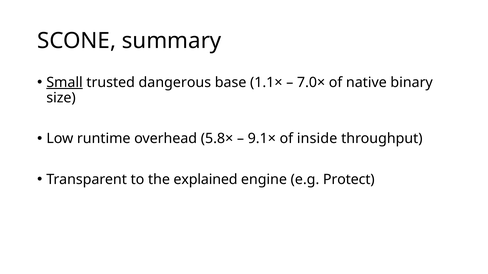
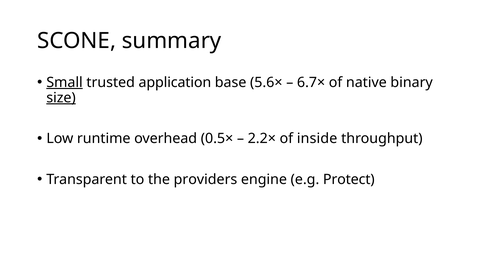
dangerous: dangerous -> application
1.1×: 1.1× -> 5.6×
7.0×: 7.0× -> 6.7×
size underline: none -> present
5.8×: 5.8× -> 0.5×
9.1×: 9.1× -> 2.2×
explained: explained -> providers
